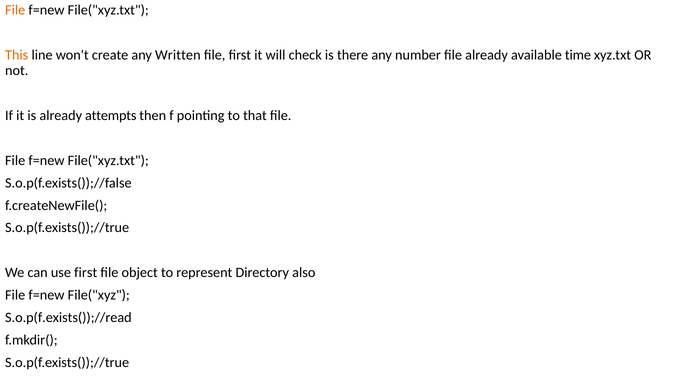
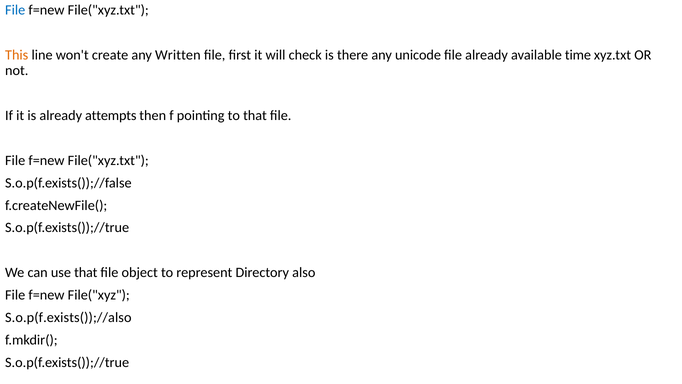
File at (15, 10) colour: orange -> blue
number: number -> unicode
use first: first -> that
S.o.p(f.exists());//read: S.o.p(f.exists());//read -> S.o.p(f.exists());//also
